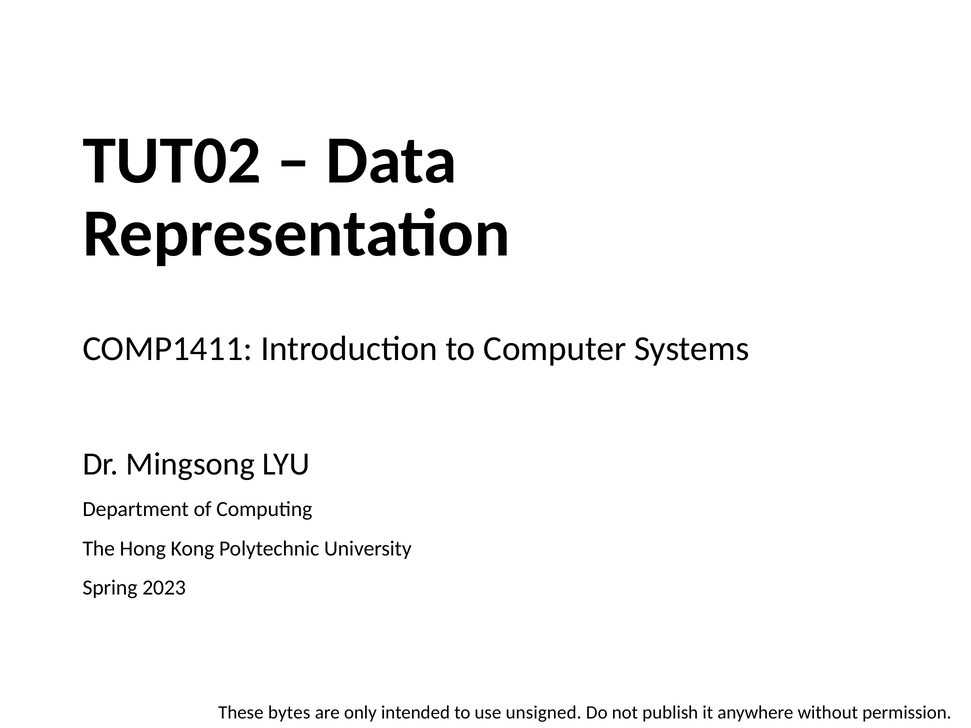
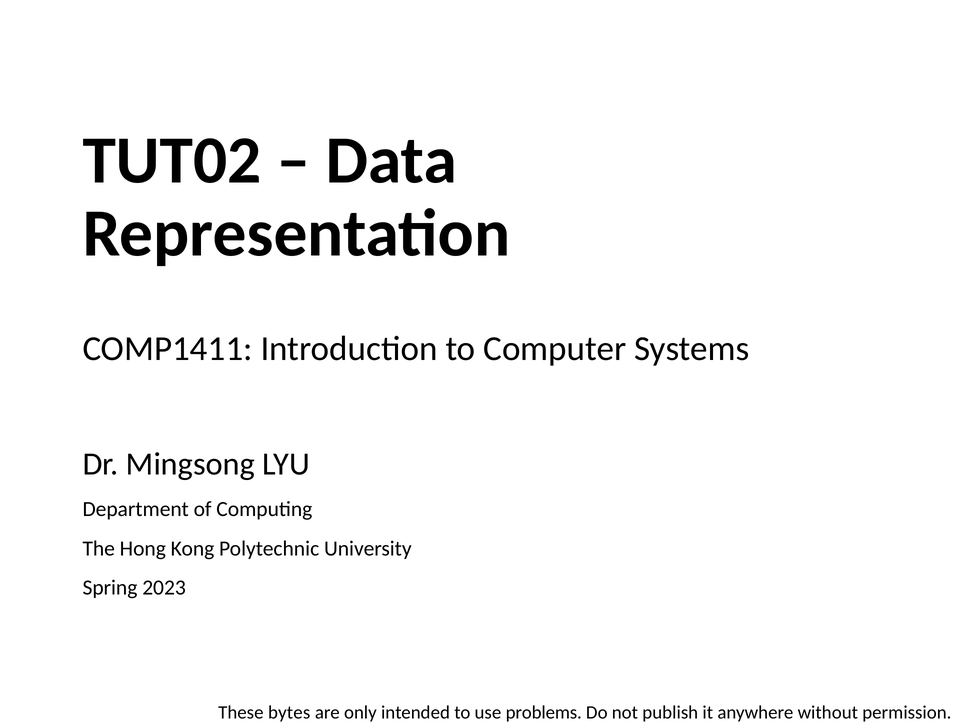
unsigned: unsigned -> problems
